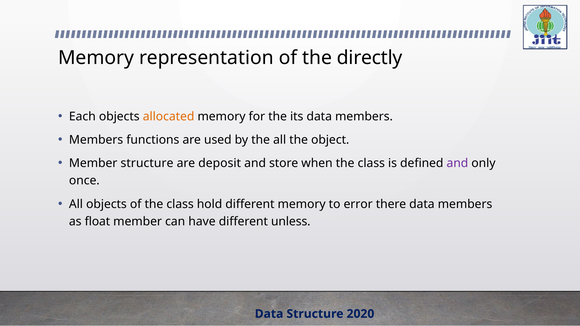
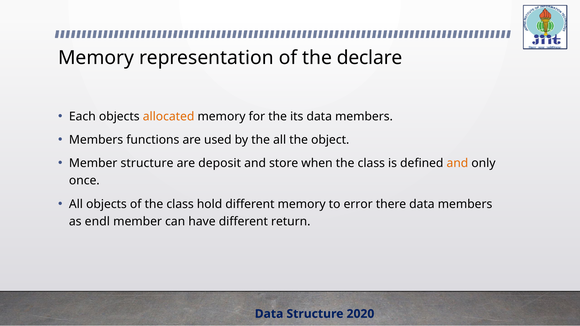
directly: directly -> declare
and at (457, 163) colour: purple -> orange
float: float -> endl
unless: unless -> return
